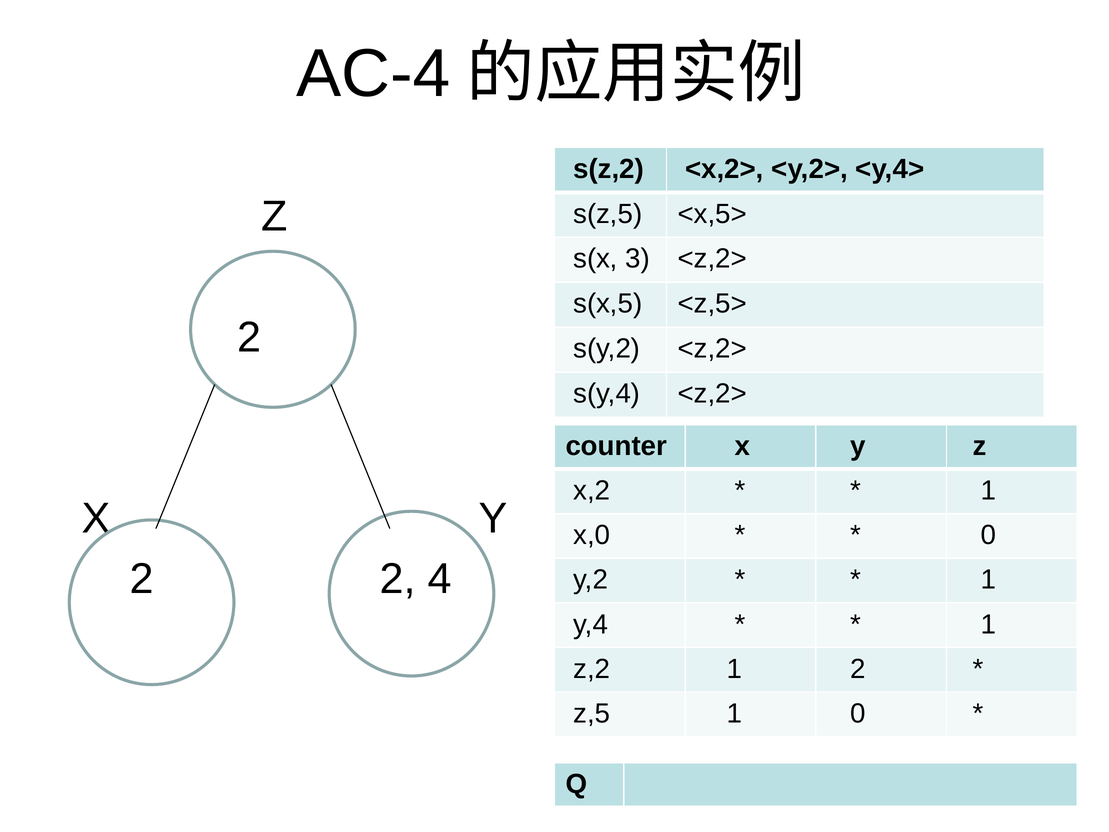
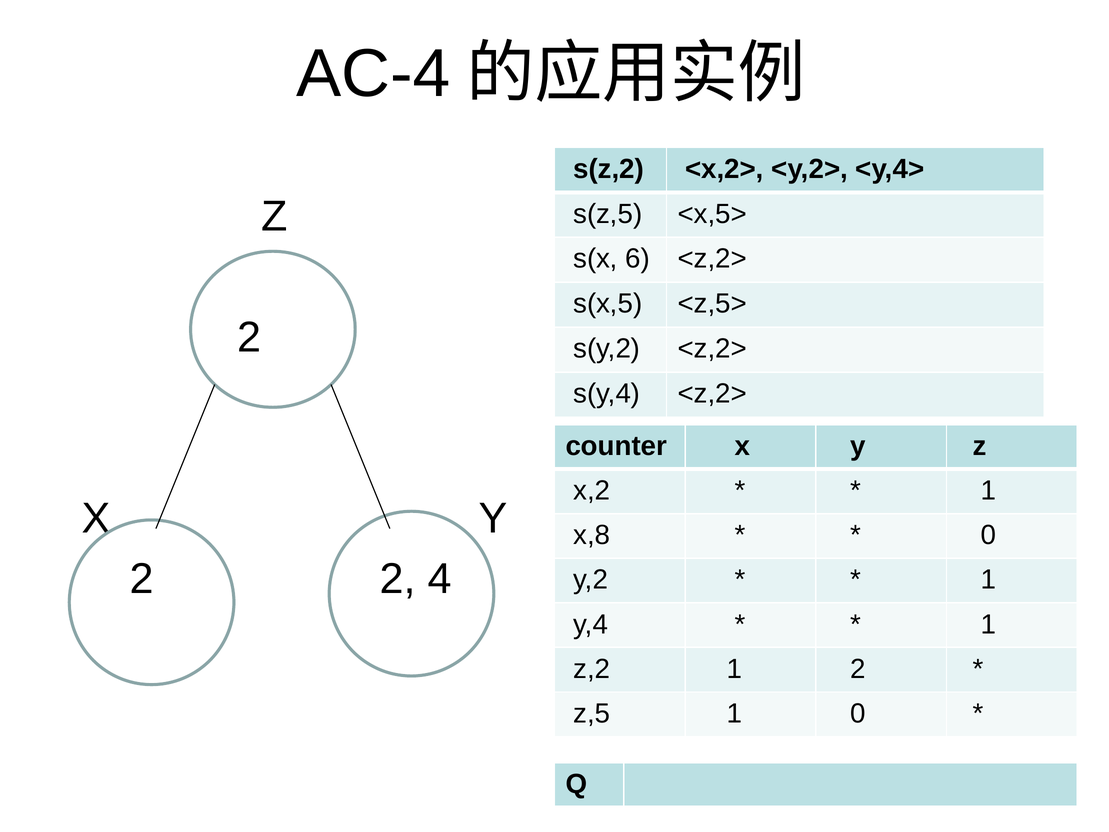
3: 3 -> 6
x,0: x,0 -> x,8
